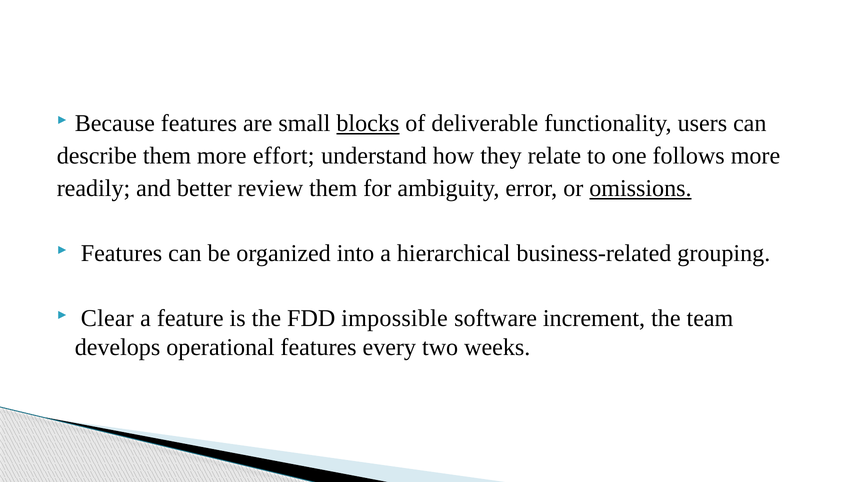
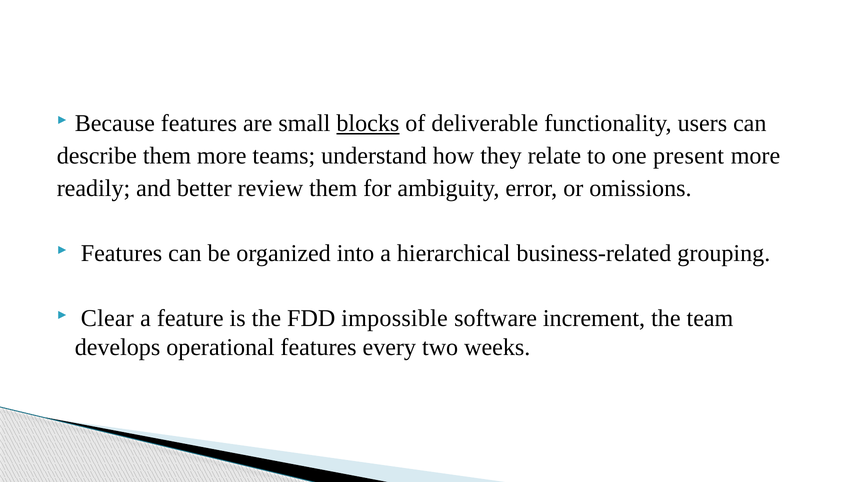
effort: effort -> teams
follows: follows -> present
omissions underline: present -> none
